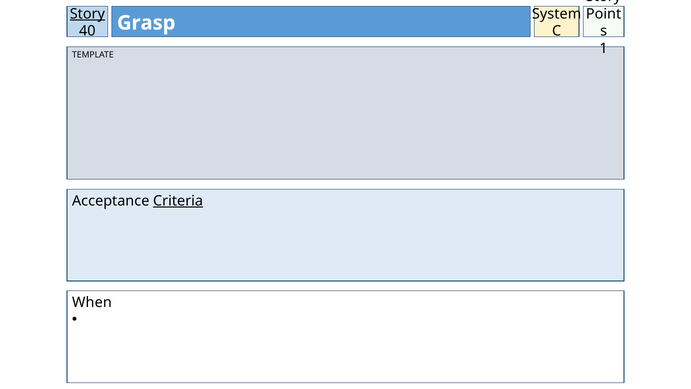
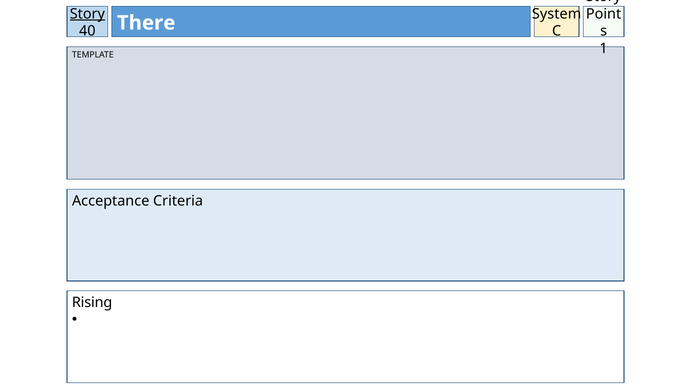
Grasp: Grasp -> There
Criteria underline: present -> none
When: When -> Rising
